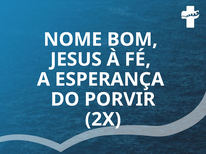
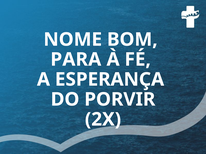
JESUS: JESUS -> PARA
